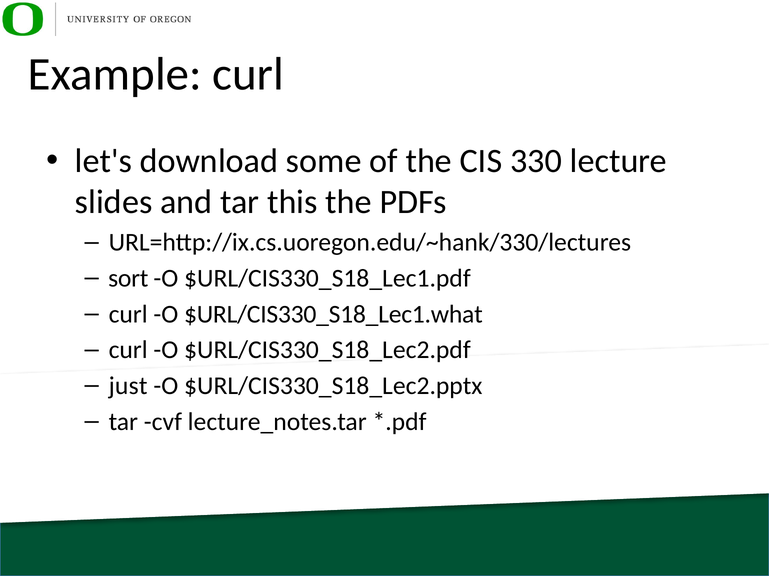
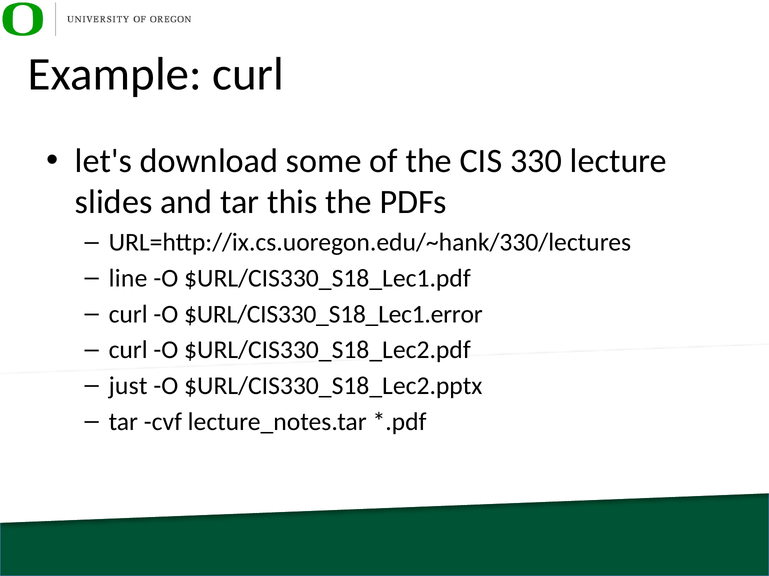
sort: sort -> line
$URL/CIS330_S18_Lec1.what: $URL/CIS330_S18_Lec1.what -> $URL/CIS330_S18_Lec1.error
